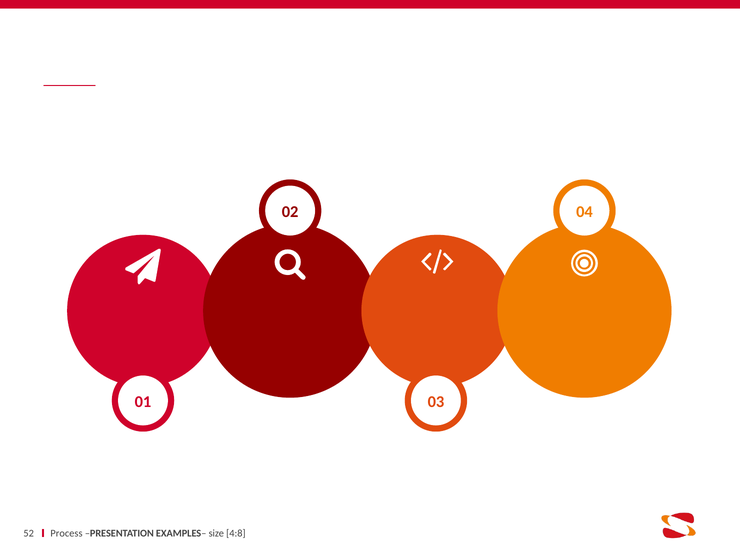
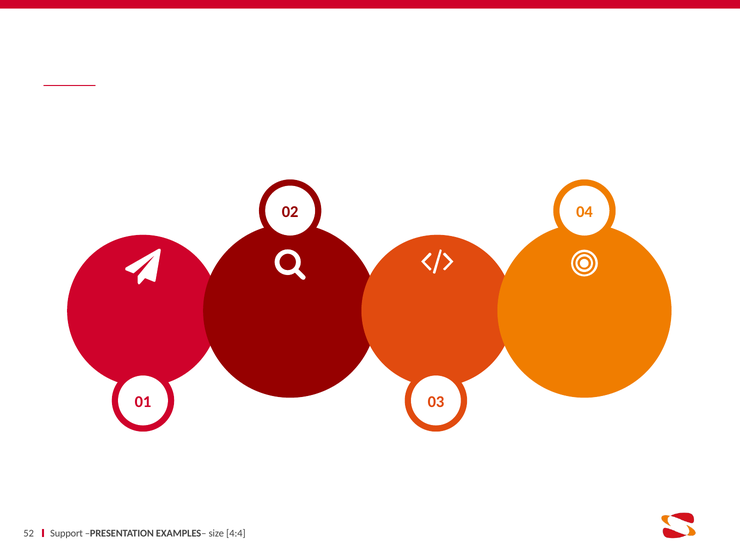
Process: Process -> Support
4:8: 4:8 -> 4:4
